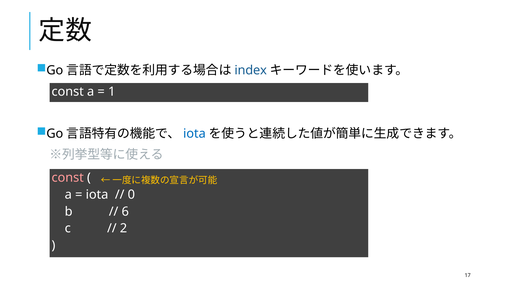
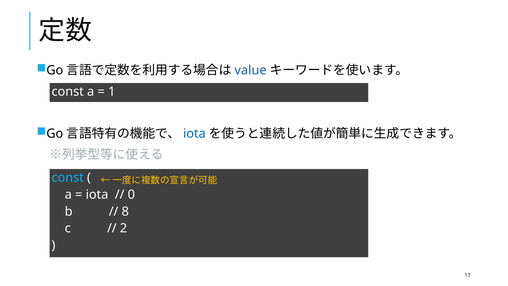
index: index -> value
const at (68, 178) colour: pink -> light blue
6: 6 -> 8
